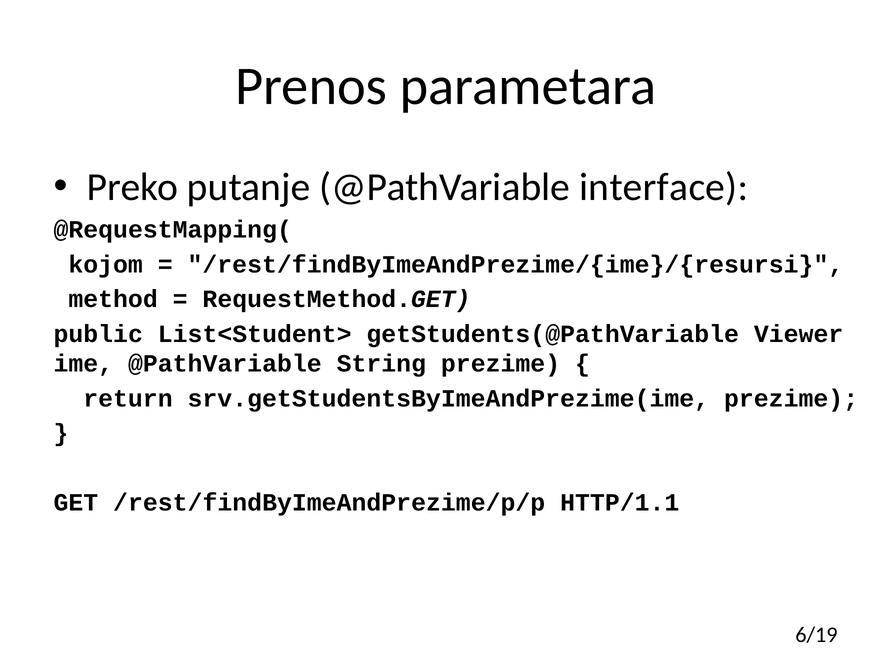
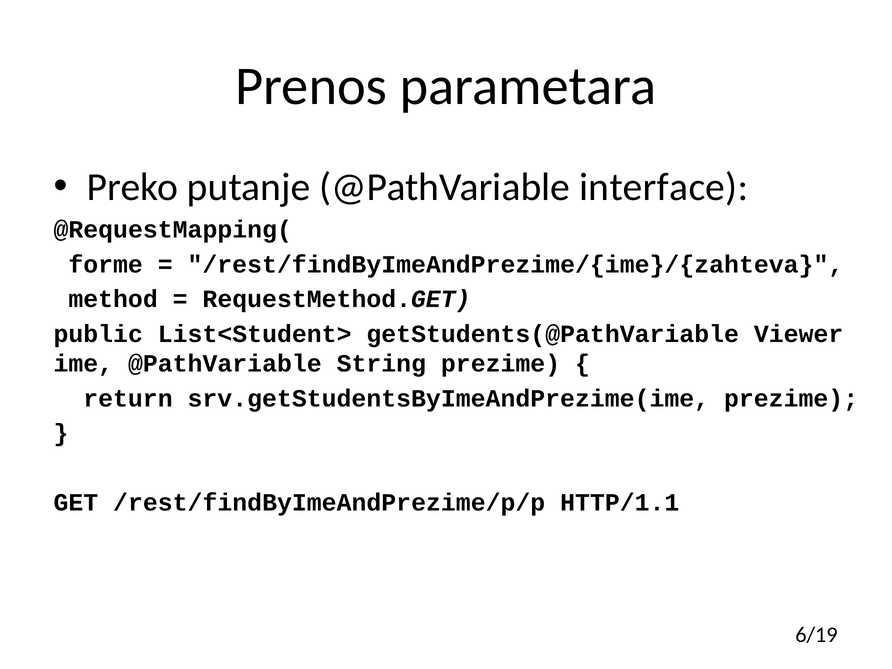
kojom: kojom -> forme
/rest/findByImeAndPrezime/{ime}/{resursi: /rest/findByImeAndPrezime/{ime}/{resursi -> /rest/findByImeAndPrezime/{ime}/{zahteva
